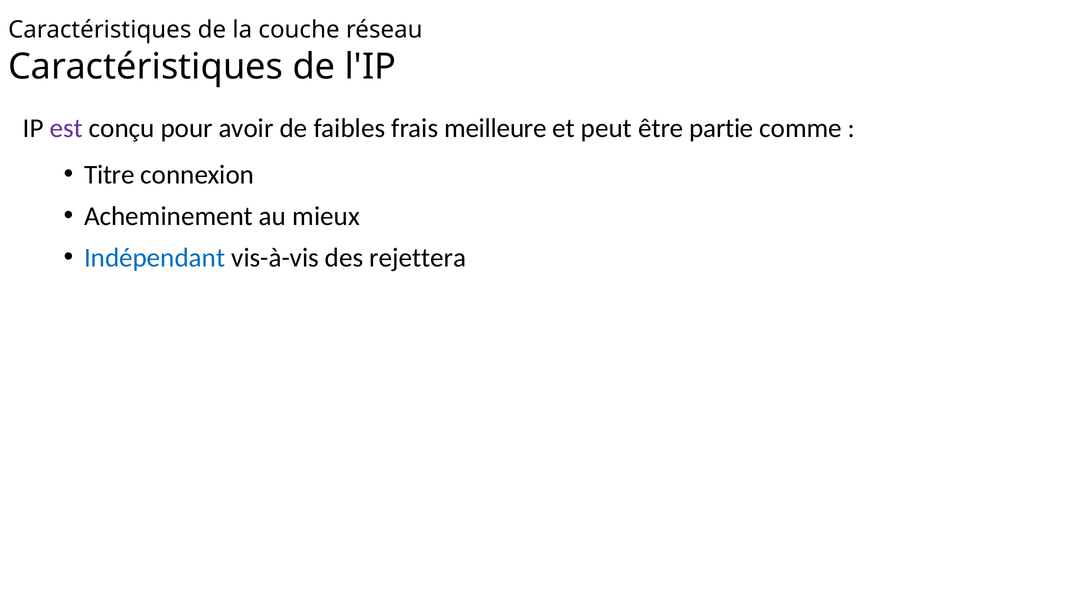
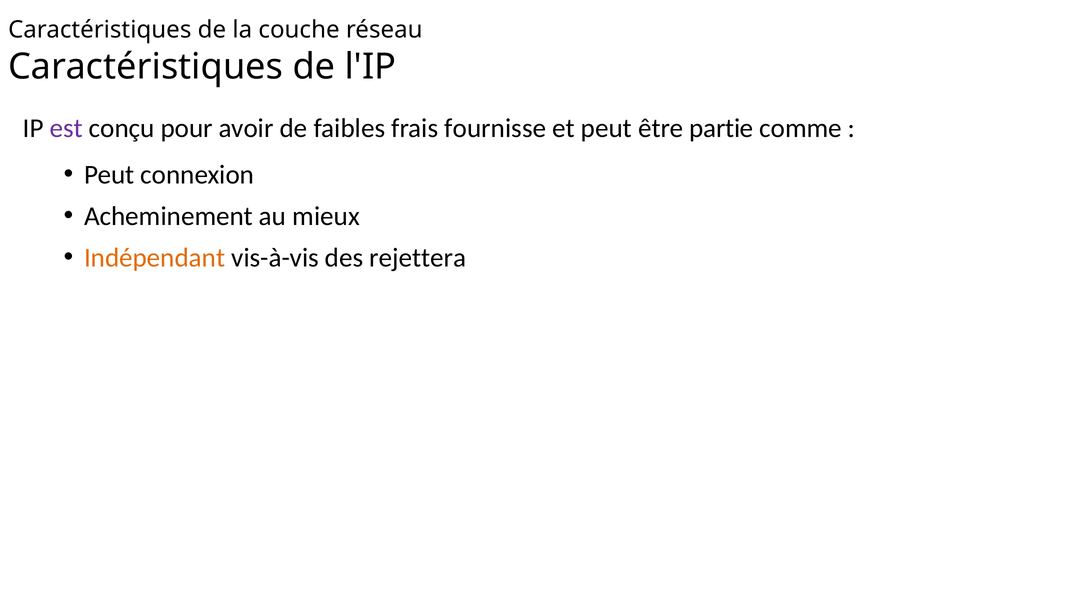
meilleure: meilleure -> fournisse
Titre at (109, 175): Titre -> Peut
Indépendant colour: blue -> orange
